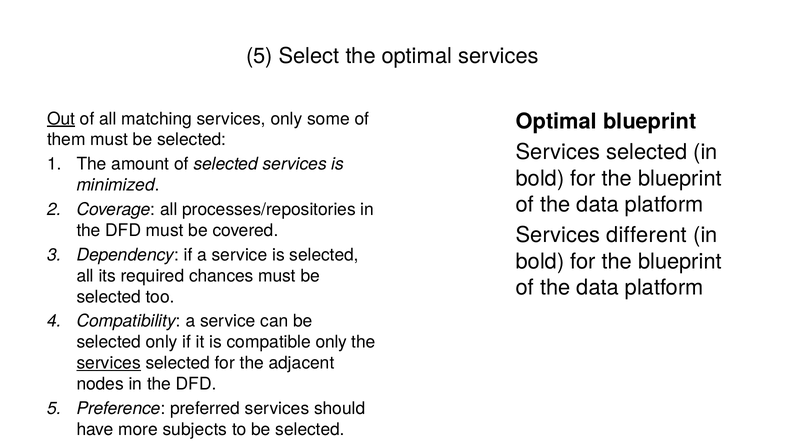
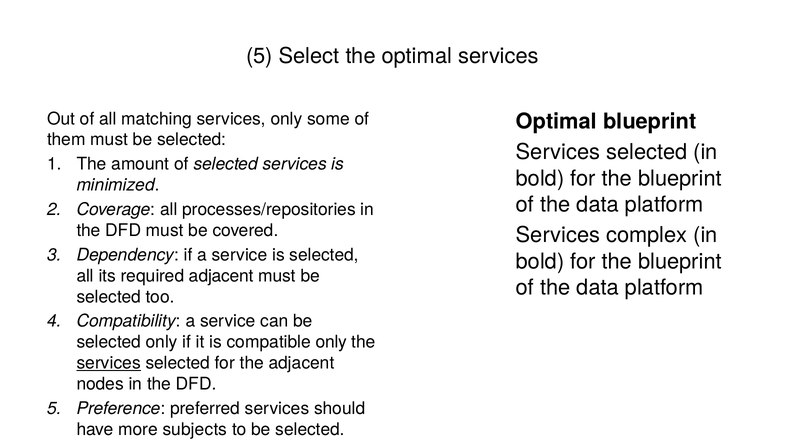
Out underline: present -> none
different: different -> complex
required chances: chances -> adjacent
